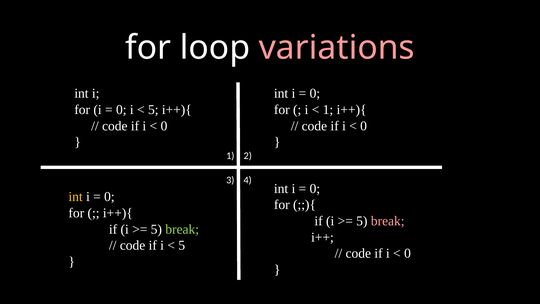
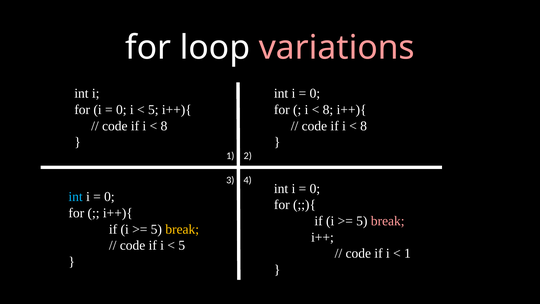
1 at (328, 110): 1 -> 8
0 at (164, 126): 0 -> 8
0 at (364, 126): 0 -> 8
int at (76, 197) colour: yellow -> light blue
break at (182, 229) colour: light green -> yellow
0 at (407, 253): 0 -> 1
